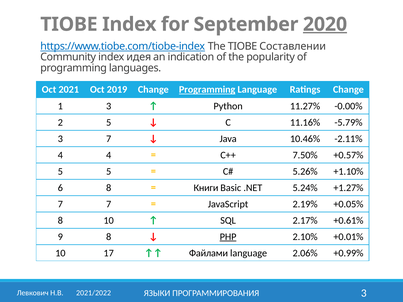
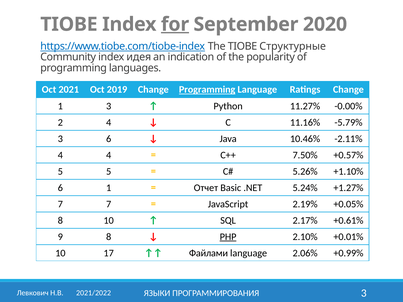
for underline: none -> present
2020 underline: present -> none
Составлении: Составлении -> Структурные
2 5: 5 -> 4
3 7: 7 -> 6
6 8: 8 -> 1
Книги: Книги -> Отчет
